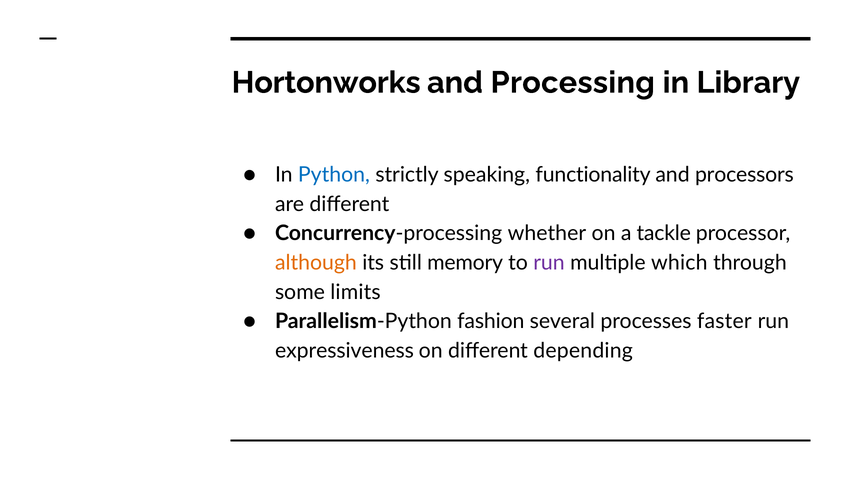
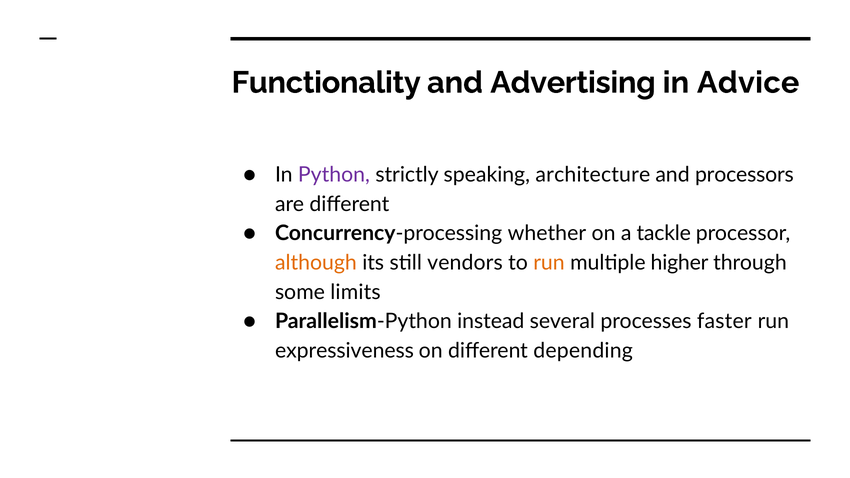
Hortonworks: Hortonworks -> Functionality
Processing: Processing -> Advertising
Library: Library -> Advice
Python colour: blue -> purple
functionality: functionality -> architecture
memory: memory -> vendors
run at (549, 263) colour: purple -> orange
which: which -> higher
fashion: fashion -> instead
